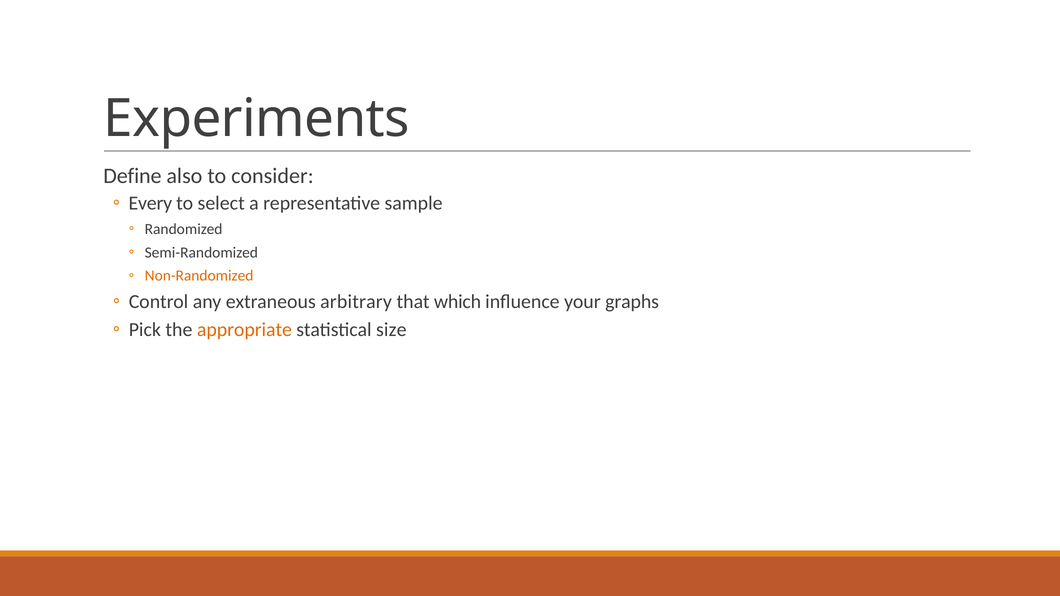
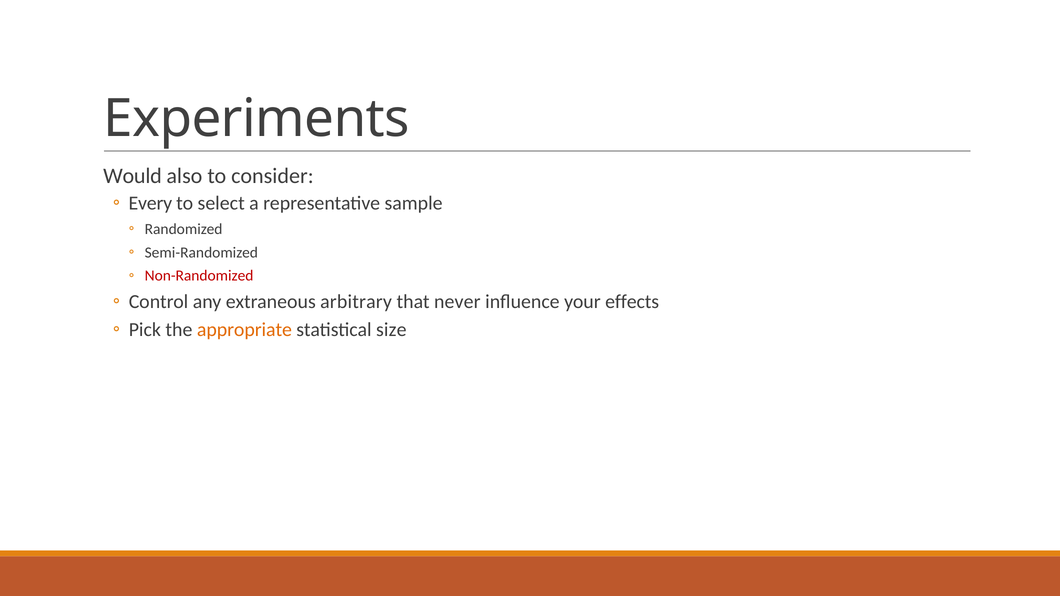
Define: Define -> Would
Non-Randomized colour: orange -> red
which: which -> never
graphs: graphs -> effects
